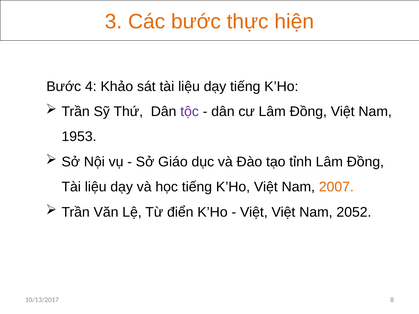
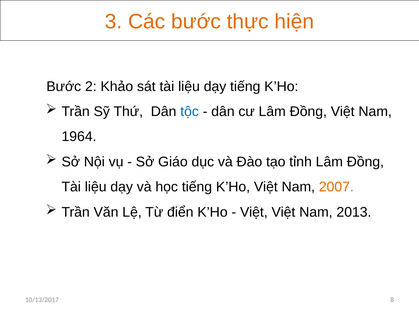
4: 4 -> 2
tộc colour: purple -> blue
1953: 1953 -> 1964
2052: 2052 -> 2013
